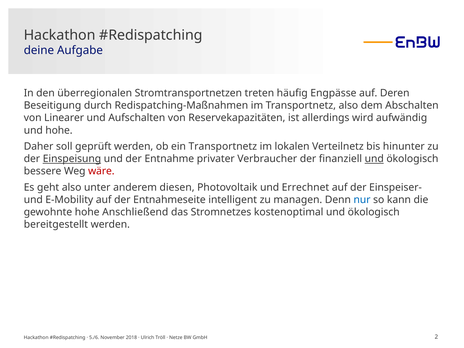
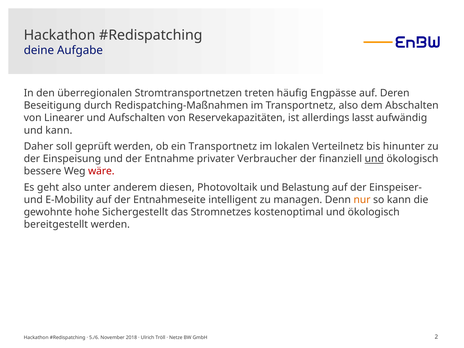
wird: wird -> lasst
und hohe: hohe -> kann
Einspeisung underline: present -> none
Errechnet: Errechnet -> Belastung
nur colour: blue -> orange
Anschließend: Anschließend -> Sichergestellt
